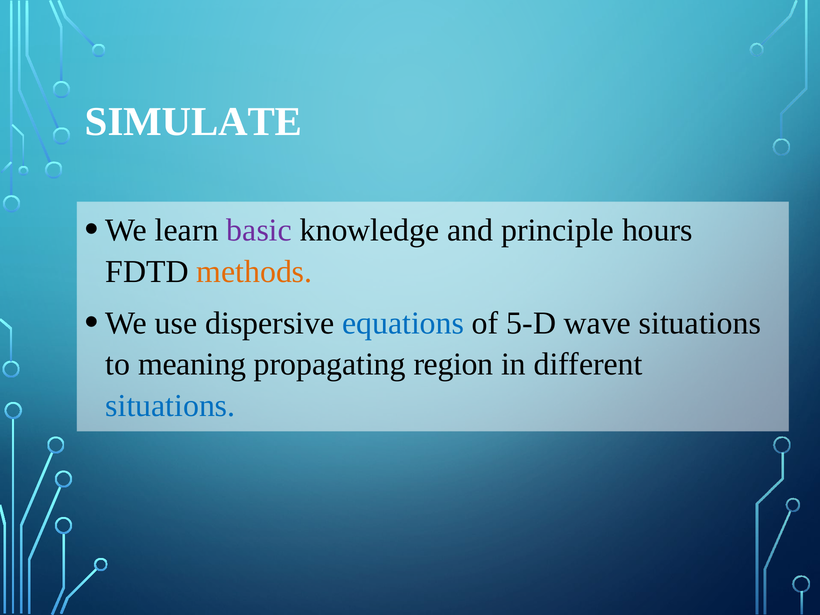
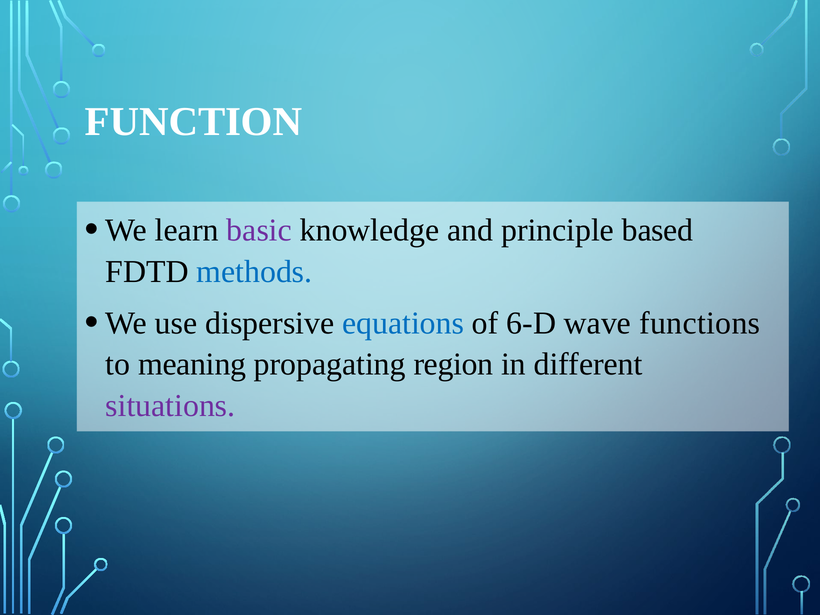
SIMULATE: SIMULATE -> FUNCTION
hours: hours -> based
methods colour: orange -> blue
5-D: 5-D -> 6-D
wave situations: situations -> functions
situations at (170, 406) colour: blue -> purple
